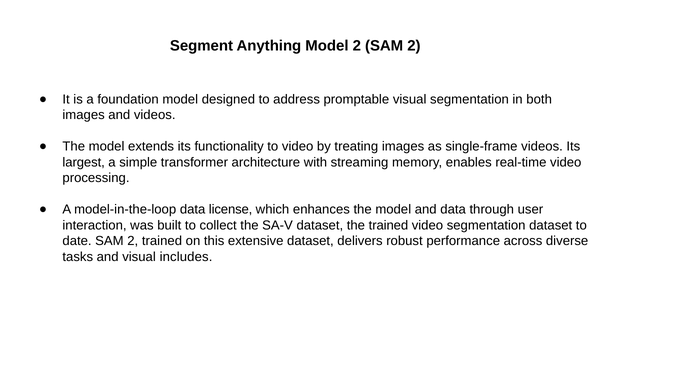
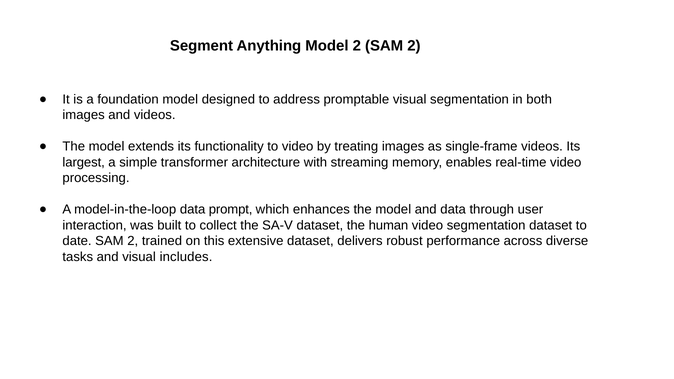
license: license -> prompt
the trained: trained -> human
